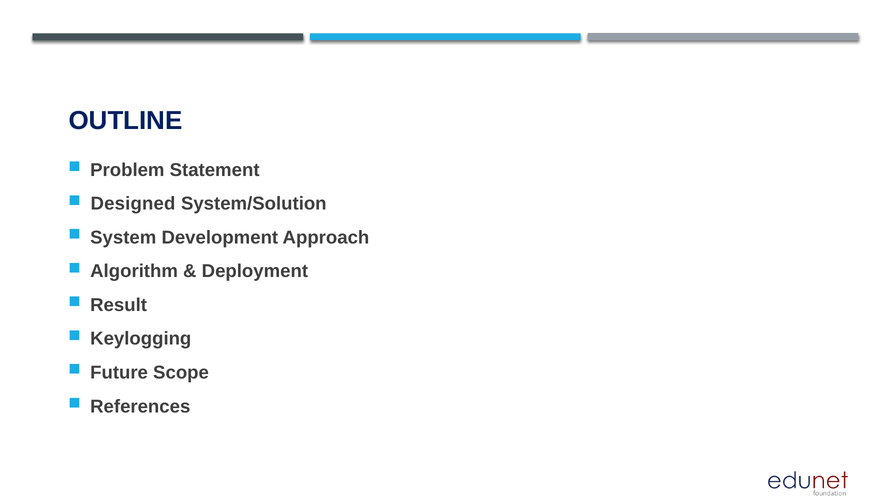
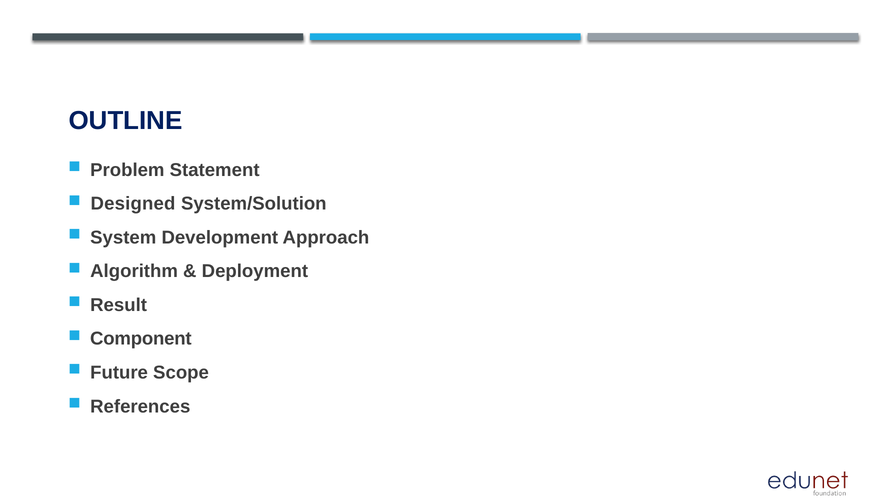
Keylogging: Keylogging -> Component
